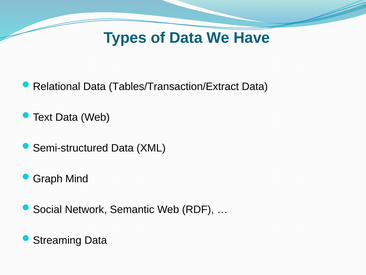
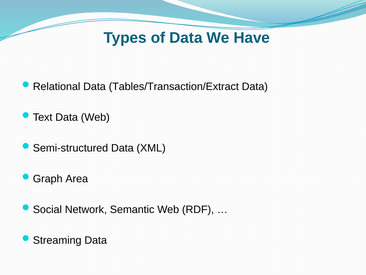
Mind: Mind -> Area
